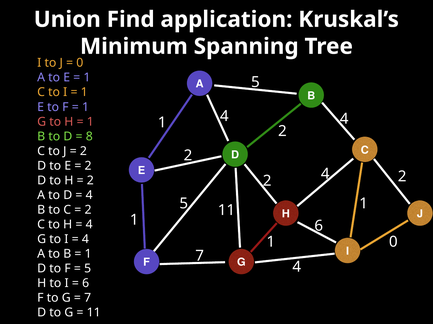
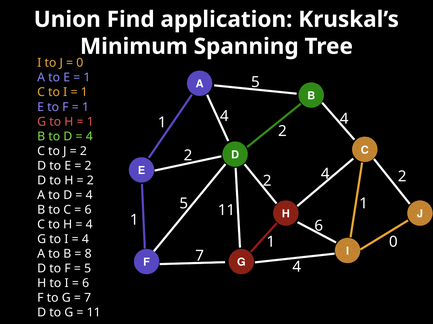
8 at (89, 137): 8 -> 4
2 at (88, 210): 2 -> 6
1 at (88, 254): 1 -> 8
